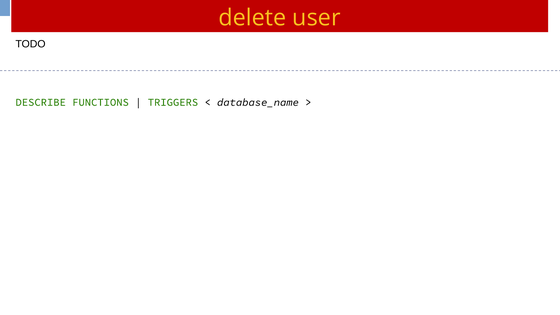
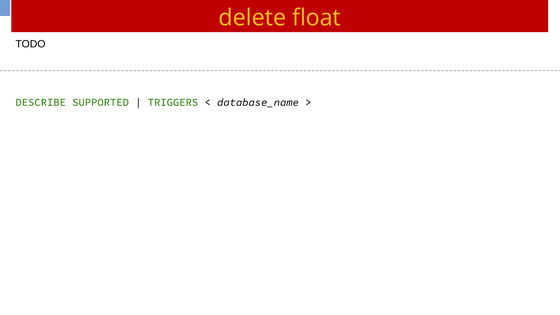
user: user -> float
FUNCTIONS: FUNCTIONS -> SUPPORTED
